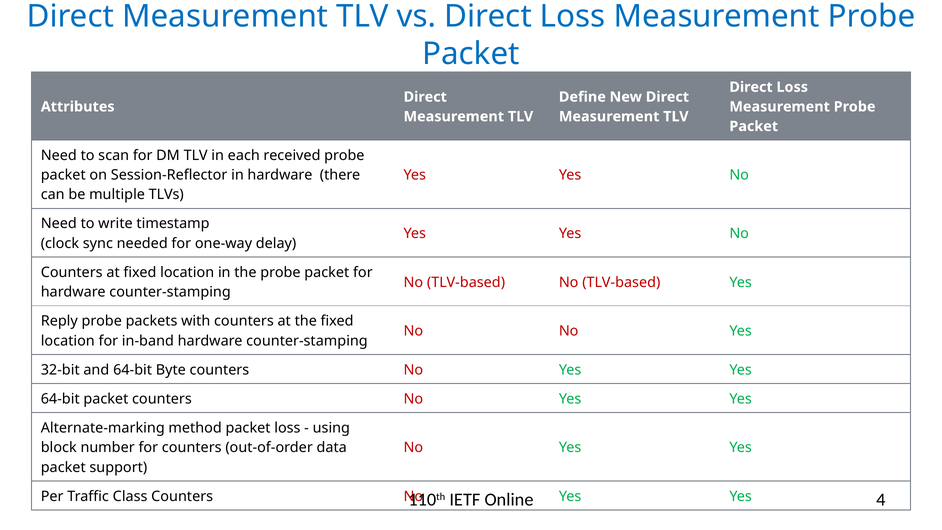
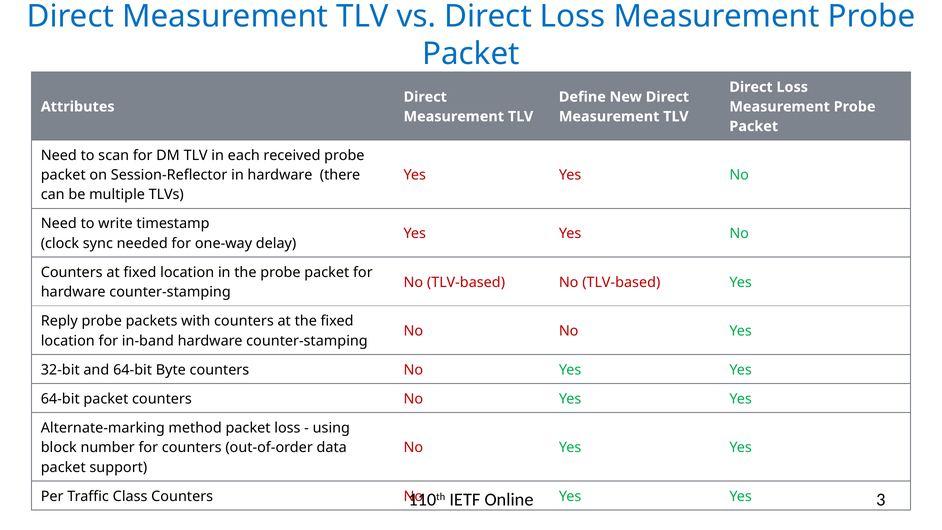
4: 4 -> 3
